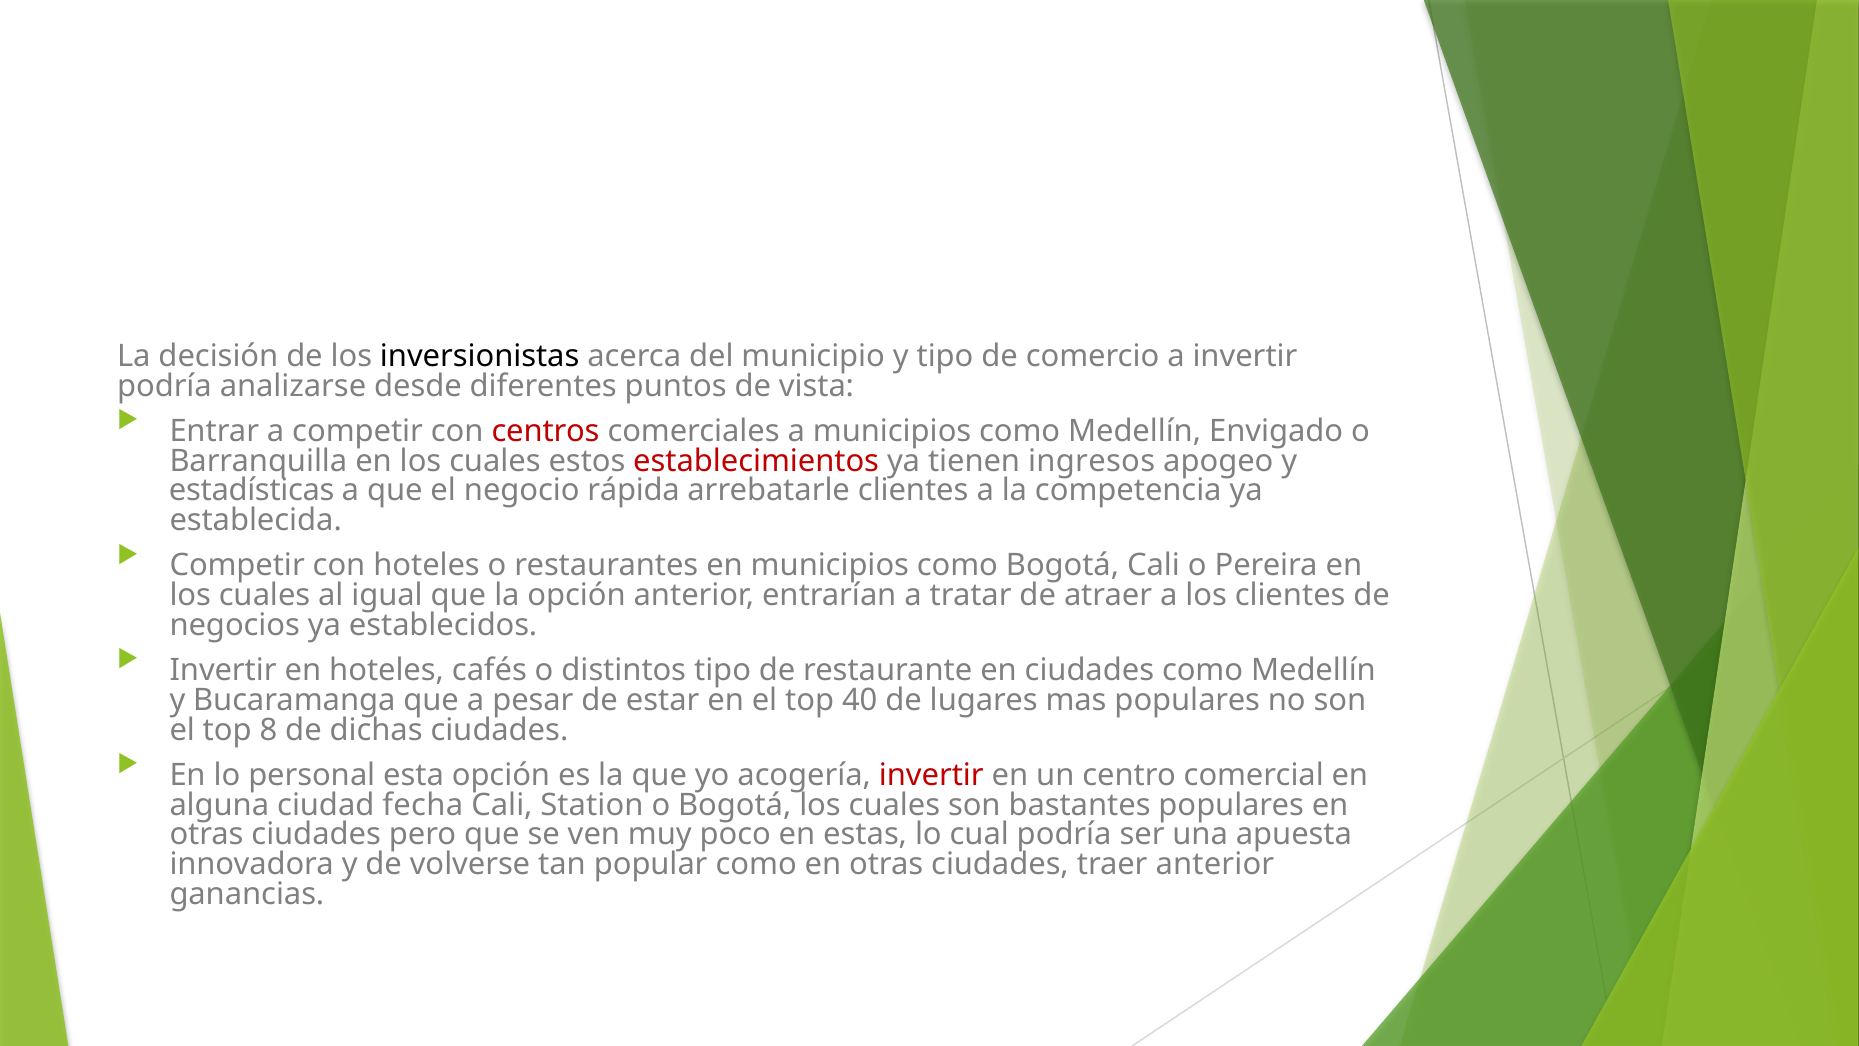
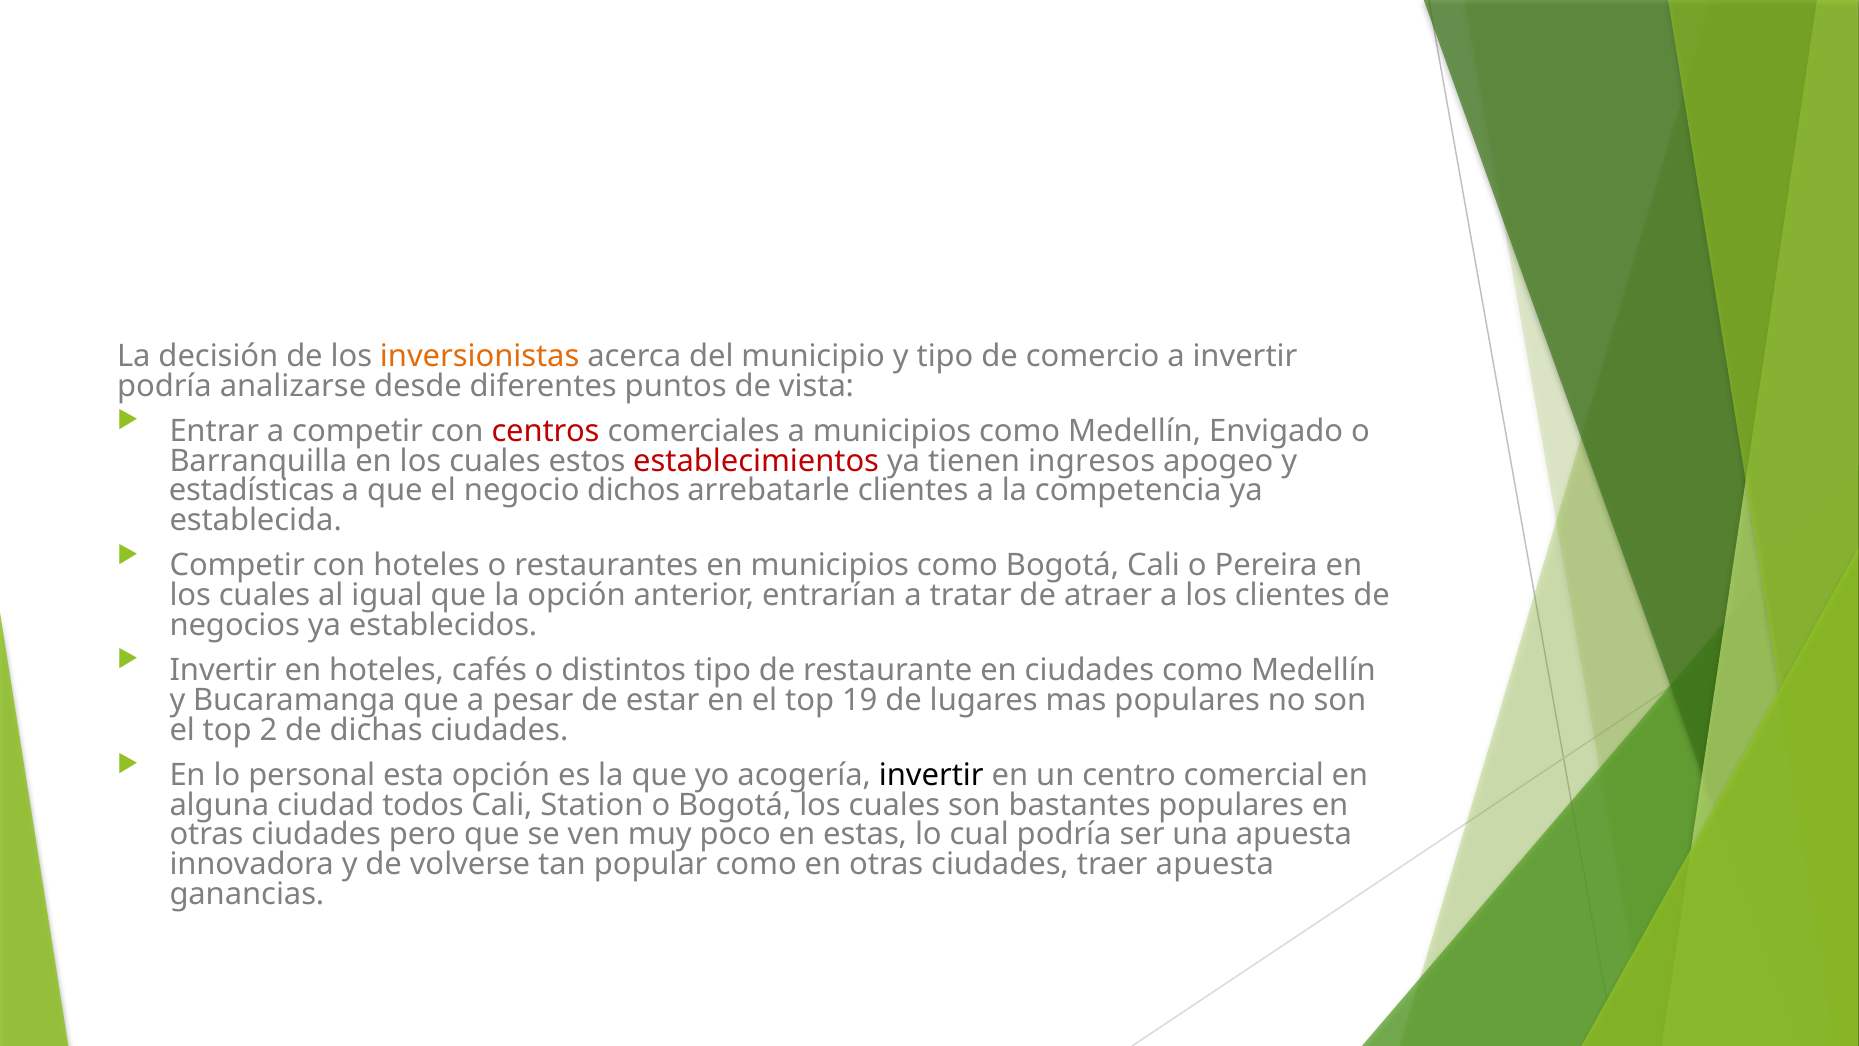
inversionistas colour: black -> orange
rápida: rápida -> dichos
40: 40 -> 19
8: 8 -> 2
invertir at (931, 775) colour: red -> black
fecha: fecha -> todos
traer anterior: anterior -> apuesta
